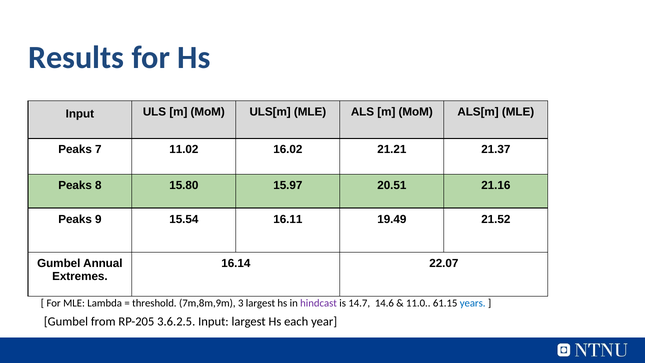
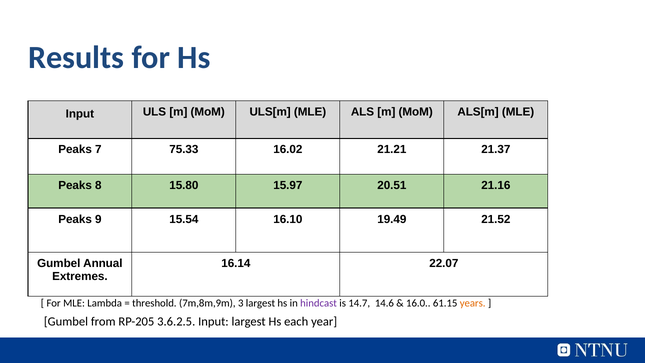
11.02: 11.02 -> 75.33
16.11: 16.11 -> 16.10
11.0: 11.0 -> 16.0
years colour: blue -> orange
